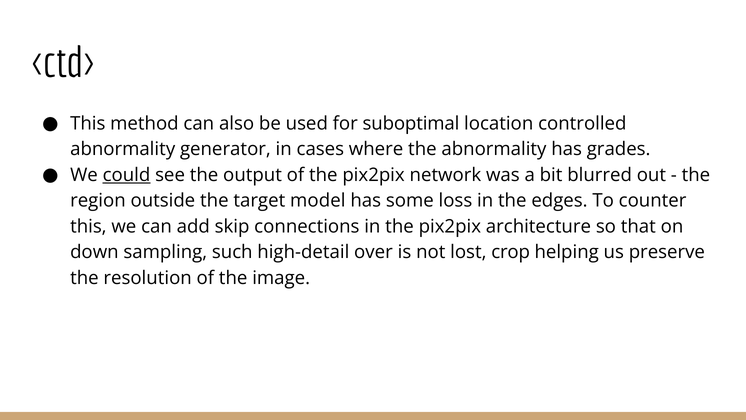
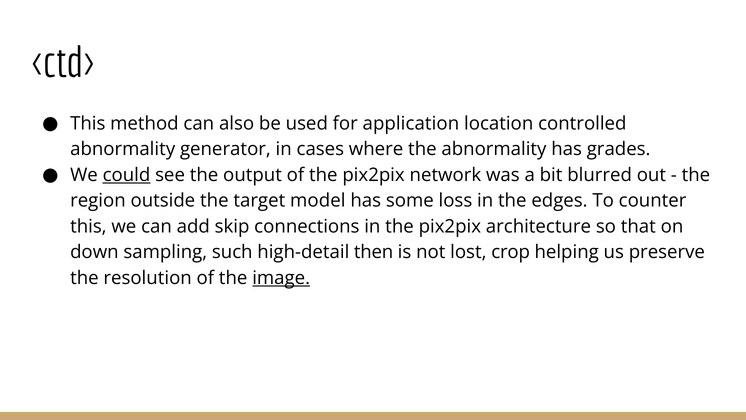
suboptimal: suboptimal -> application
over: over -> then
image underline: none -> present
